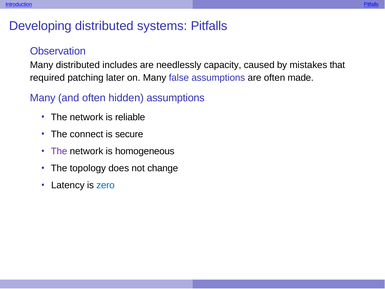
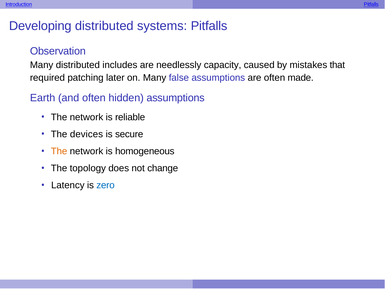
Many at (43, 98): Many -> Earth
connect: connect -> devices
The at (59, 151) colour: purple -> orange
